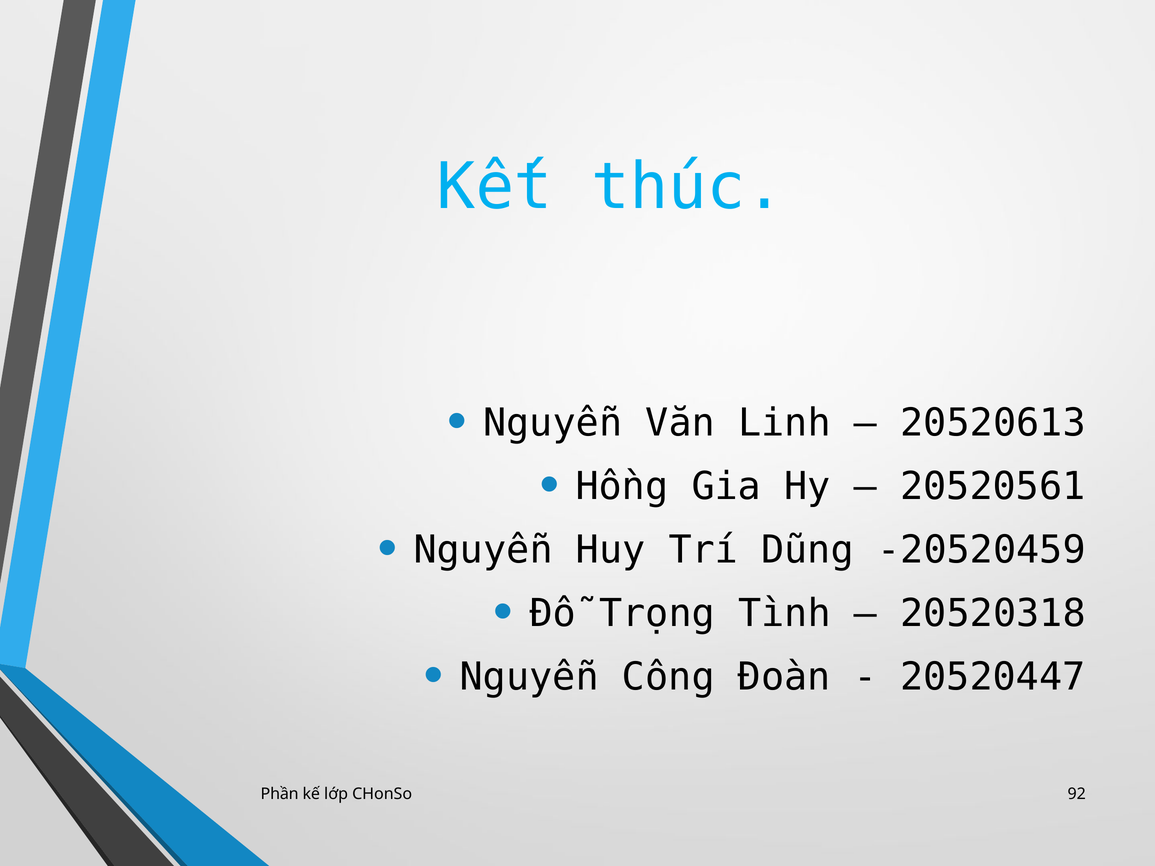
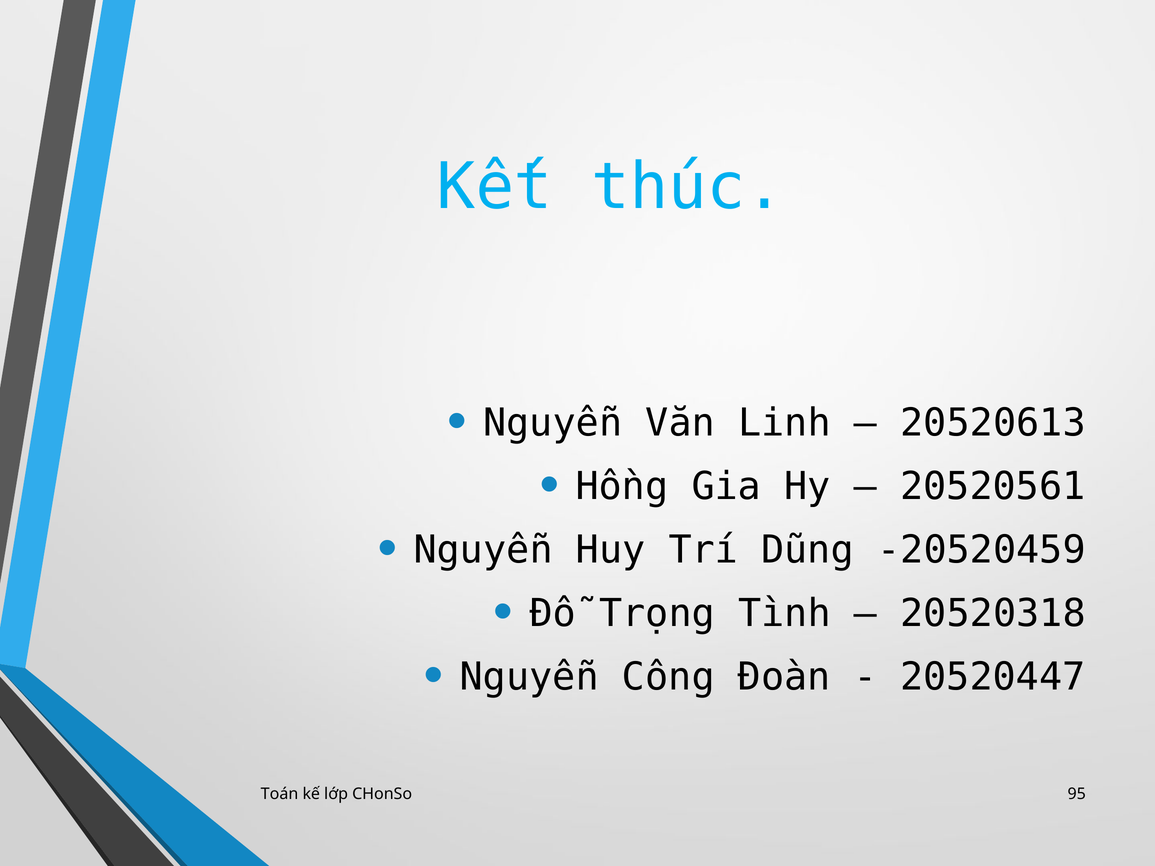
Phần: Phần -> Toán
92: 92 -> 95
